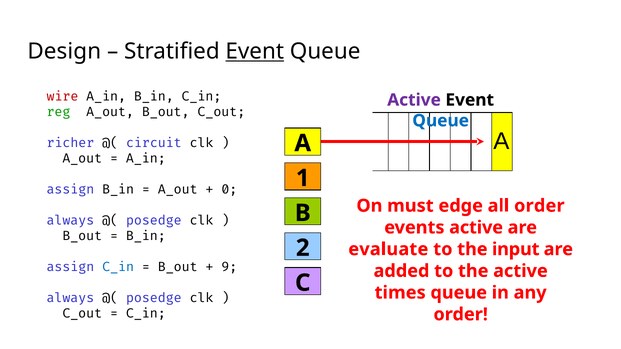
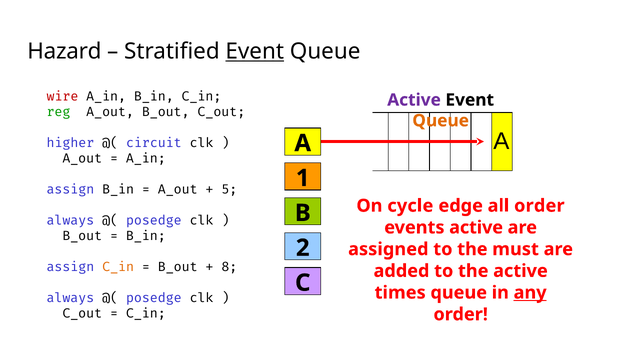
Design: Design -> Hazard
Queue at (441, 121) colour: blue -> orange
richer: richer -> higher
0: 0 -> 5
must: must -> cycle
evaluate: evaluate -> assigned
input: input -> must
C_in at (118, 267) colour: blue -> orange
9: 9 -> 8
any underline: none -> present
